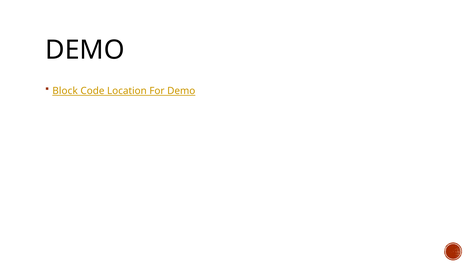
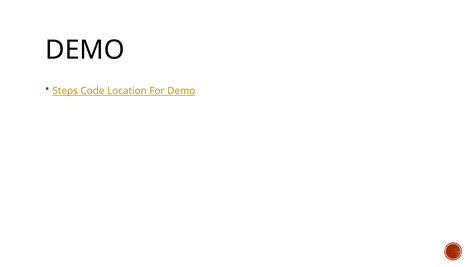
Block: Block -> Steps
